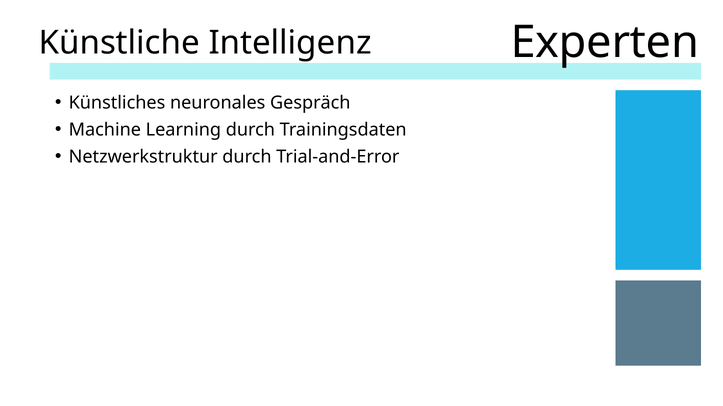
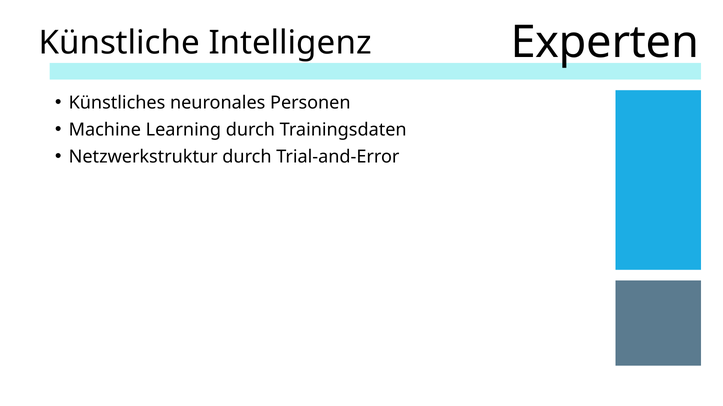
Gespräch: Gespräch -> Personen
